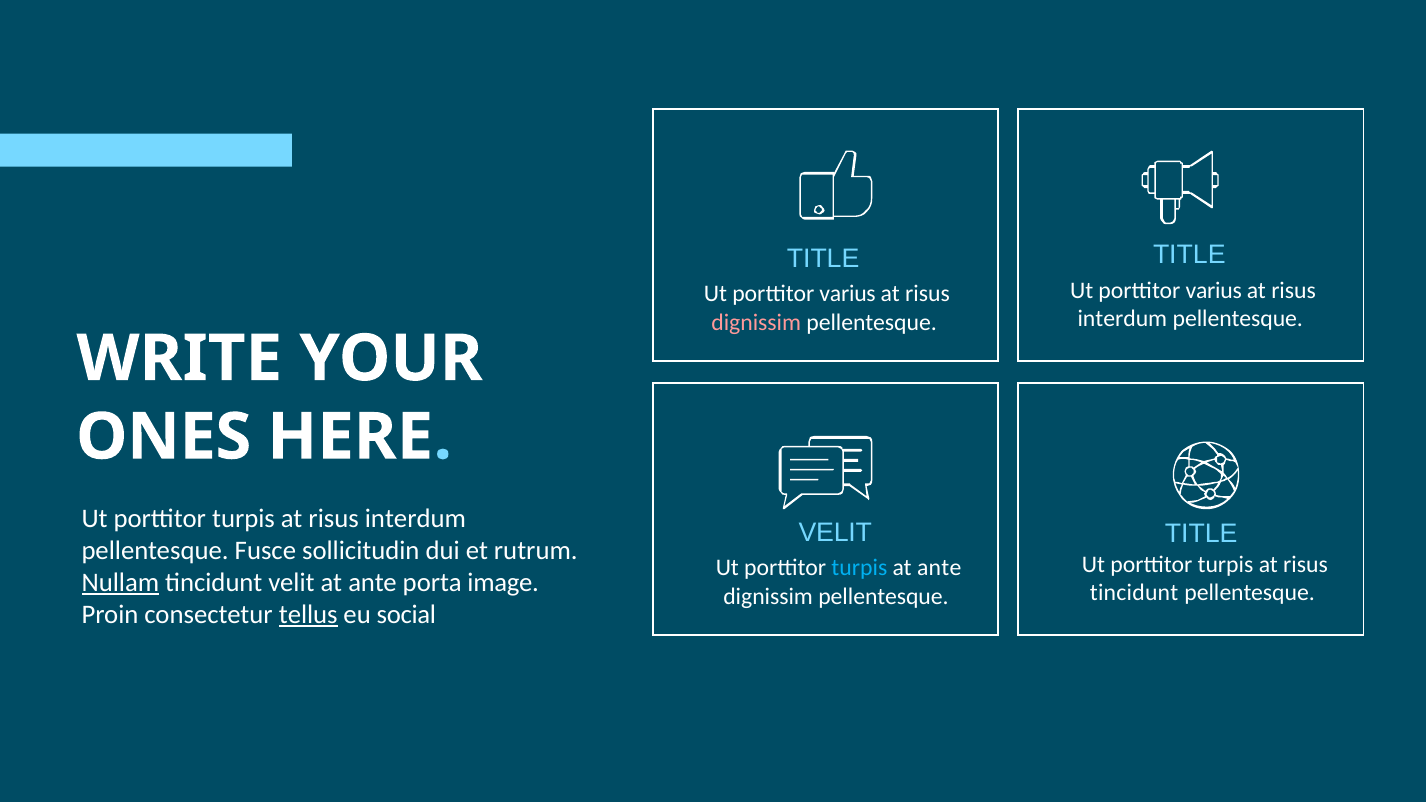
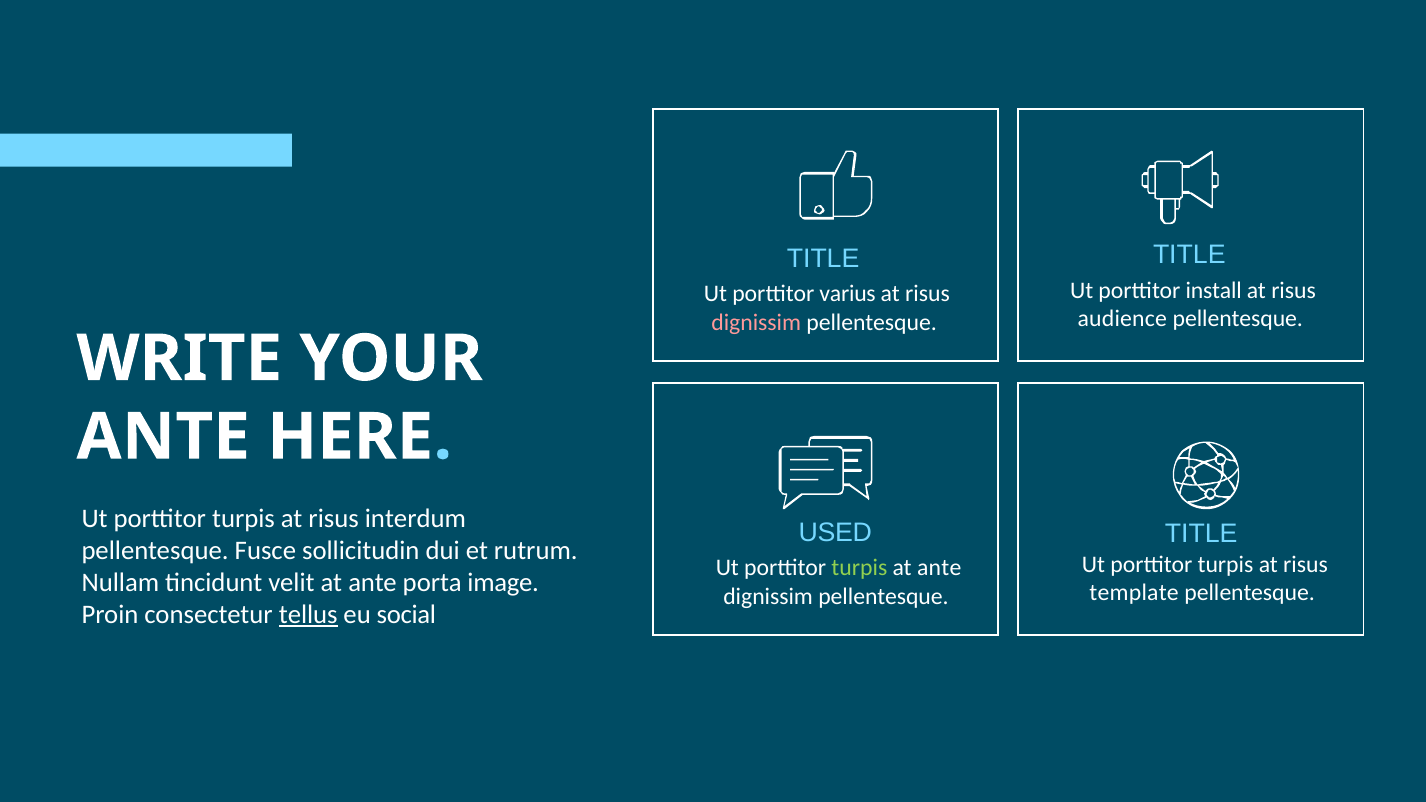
varius at (1214, 291): varius -> install
interdum at (1122, 319): interdum -> audience
ONES at (164, 437): ONES -> ANTE
VELIT at (835, 532): VELIT -> USED
turpis at (859, 568) colour: light blue -> light green
Nullam underline: present -> none
tincidunt at (1134, 593): tincidunt -> template
